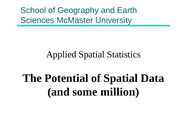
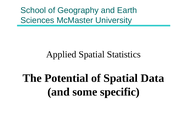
million: million -> specific
